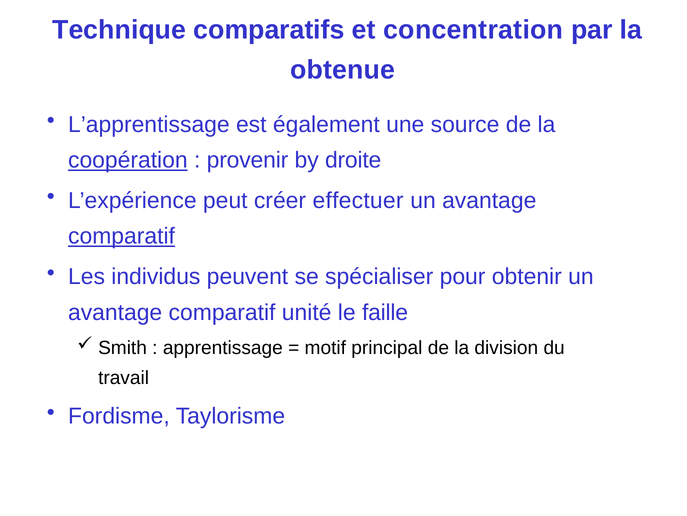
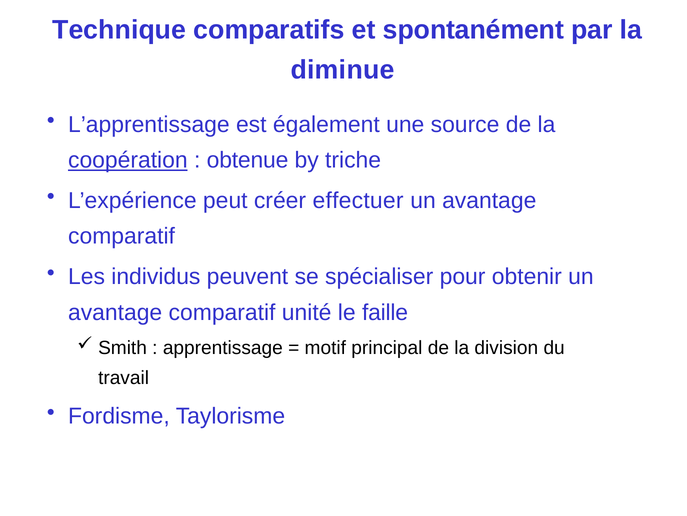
concentration: concentration -> spontanément
obtenue: obtenue -> diminue
provenir: provenir -> obtenue
droite: droite -> triche
comparatif at (122, 236) underline: present -> none
